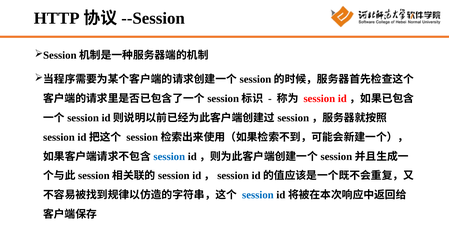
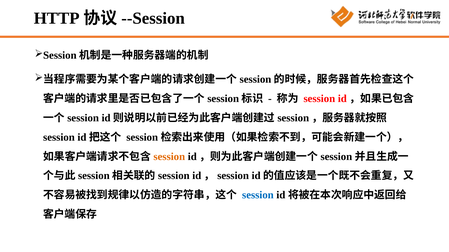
session at (169, 157) colour: blue -> orange
